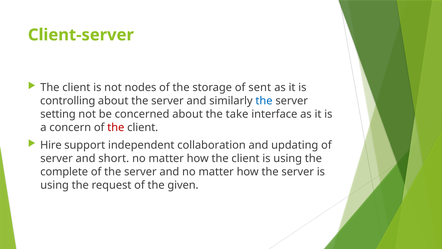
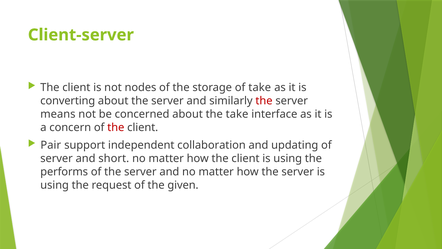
of sent: sent -> take
controlling: controlling -> converting
the at (264, 101) colour: blue -> red
setting: setting -> means
Hire: Hire -> Pair
complete: complete -> performs
